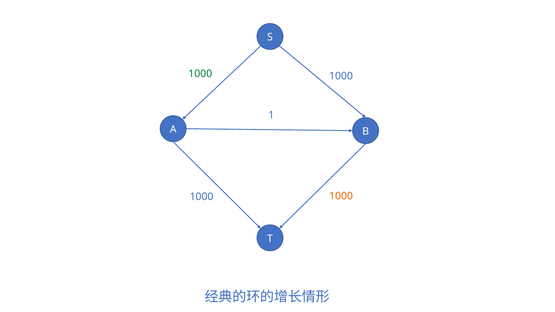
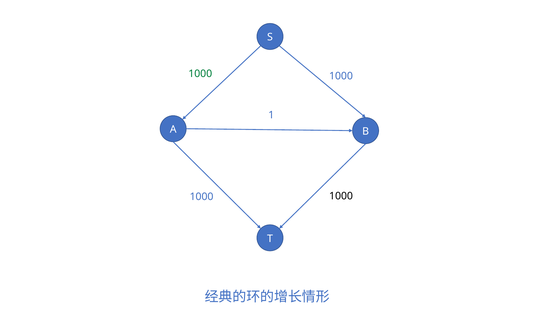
1000 at (341, 196) colour: orange -> black
